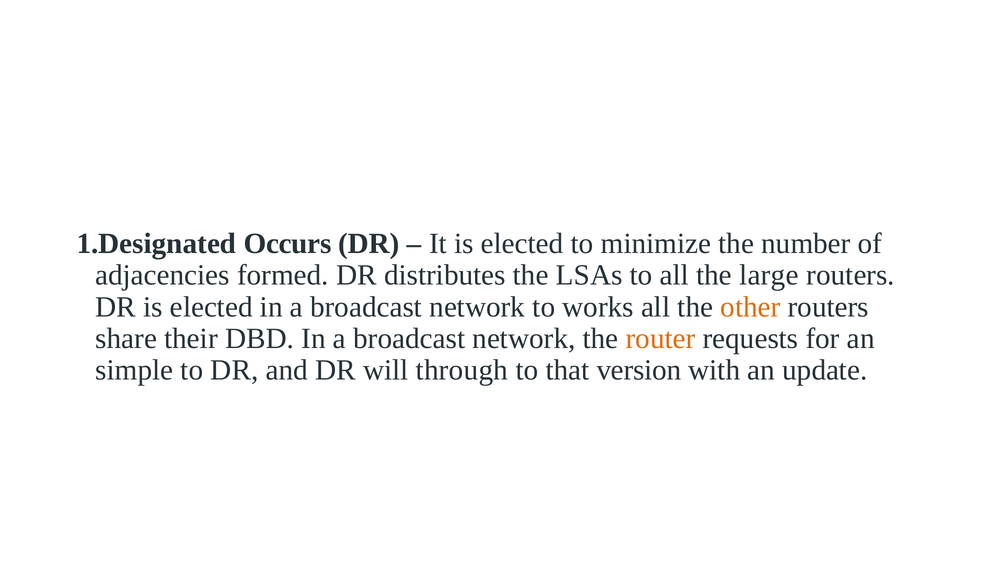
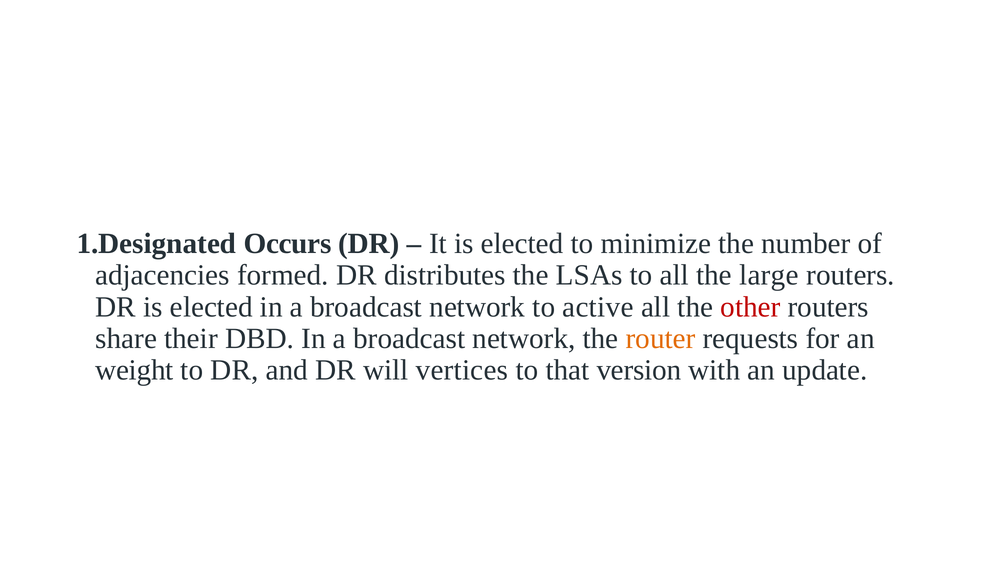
works: works -> active
other colour: orange -> red
simple: simple -> weight
through: through -> vertices
